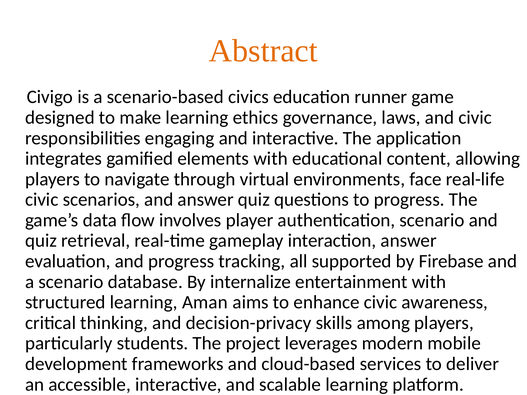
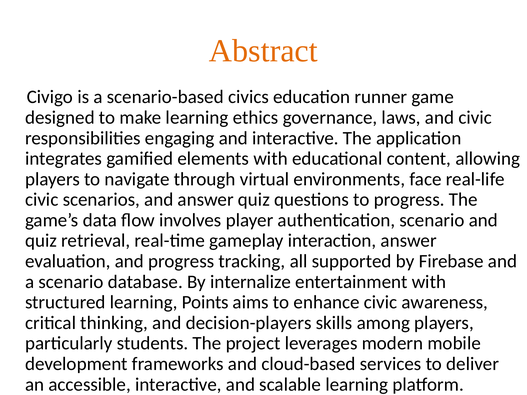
Aman: Aman -> Points
decision-privacy: decision-privacy -> decision-players
